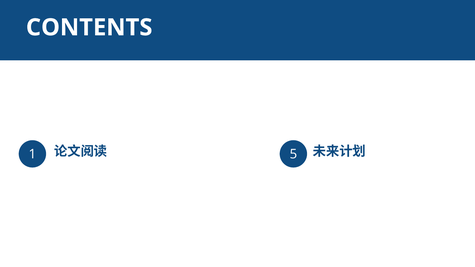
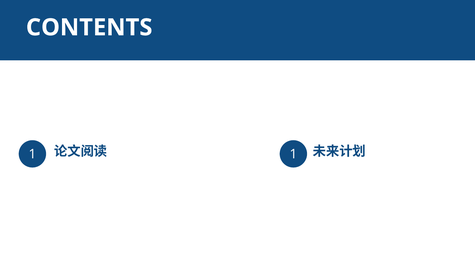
1 5: 5 -> 1
